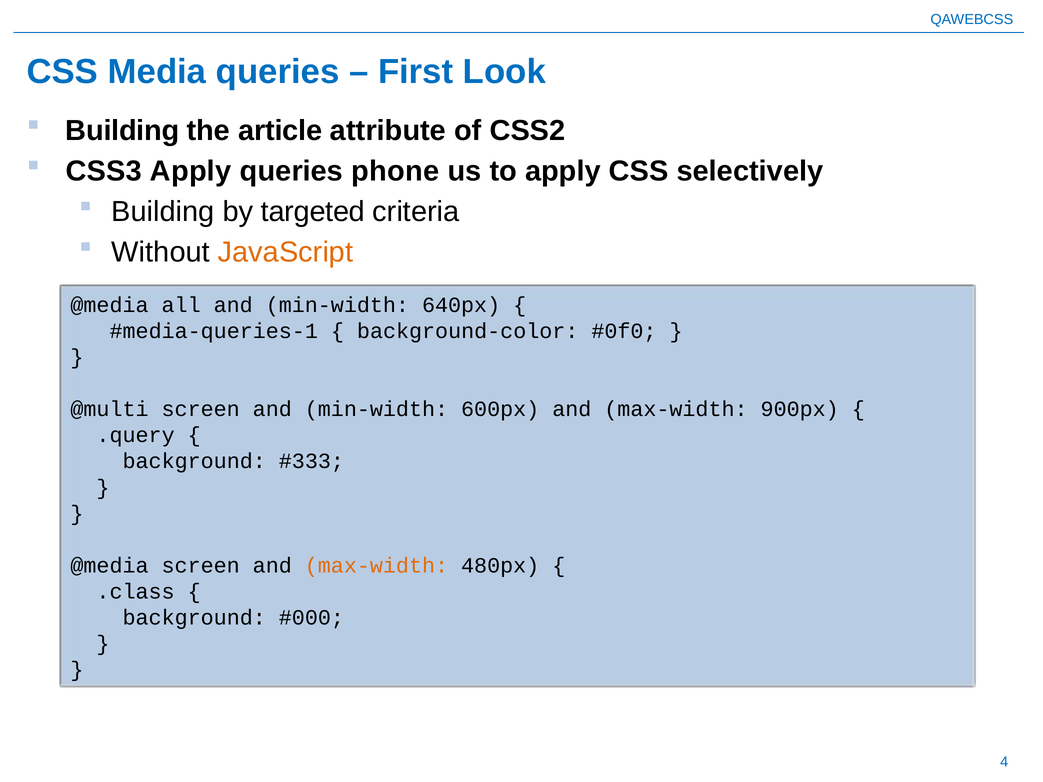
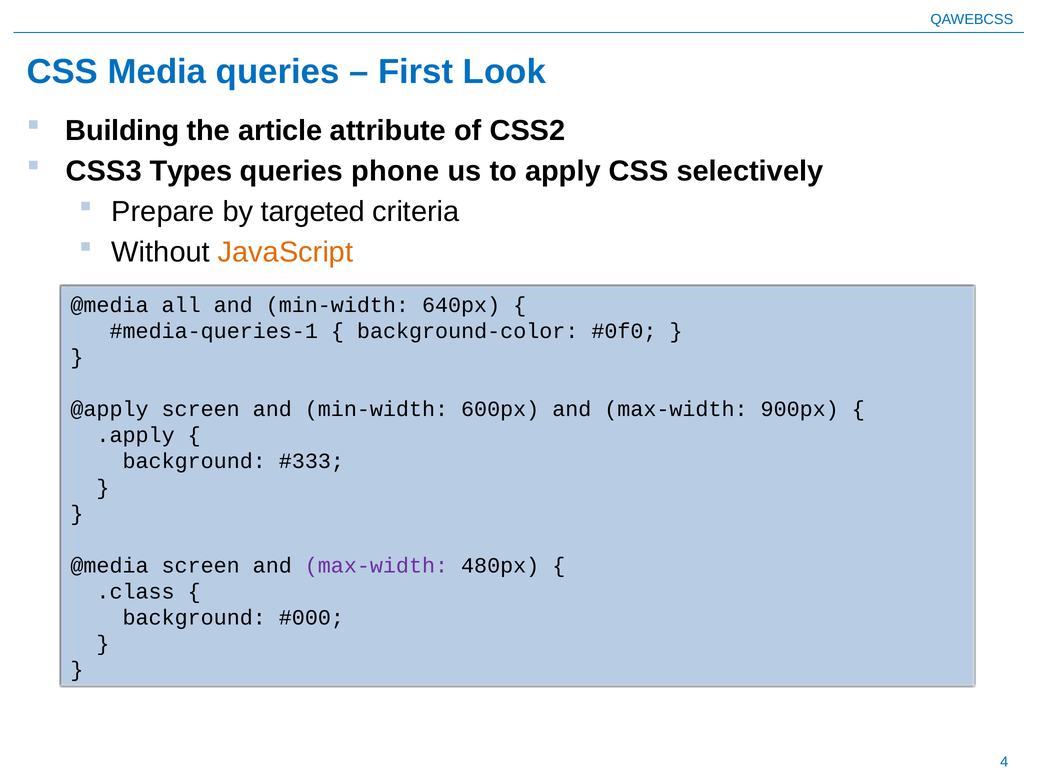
CSS3 Apply: Apply -> Types
Building at (163, 212): Building -> Prepare
@multi: @multi -> @apply
.query: .query -> .apply
max-width at (376, 566) colour: orange -> purple
